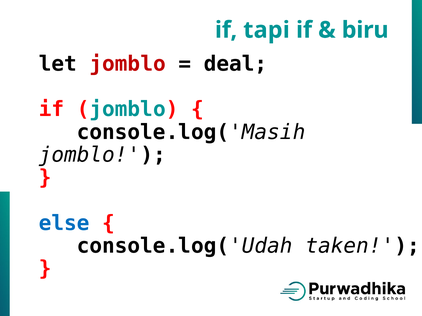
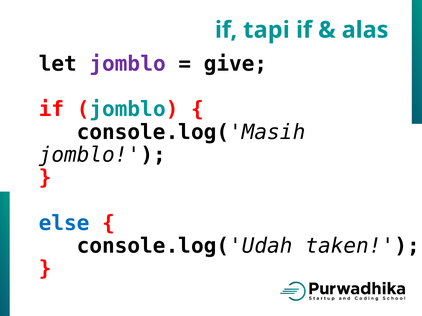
biru: biru -> alas
jomblo at (128, 64) colour: red -> purple
deal: deal -> give
